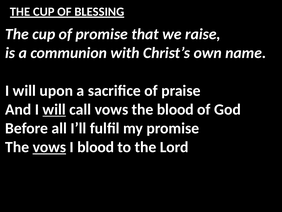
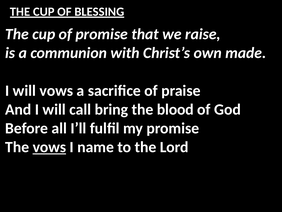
name: name -> made
will upon: upon -> vows
will at (54, 109) underline: present -> none
call vows: vows -> bring
I blood: blood -> name
